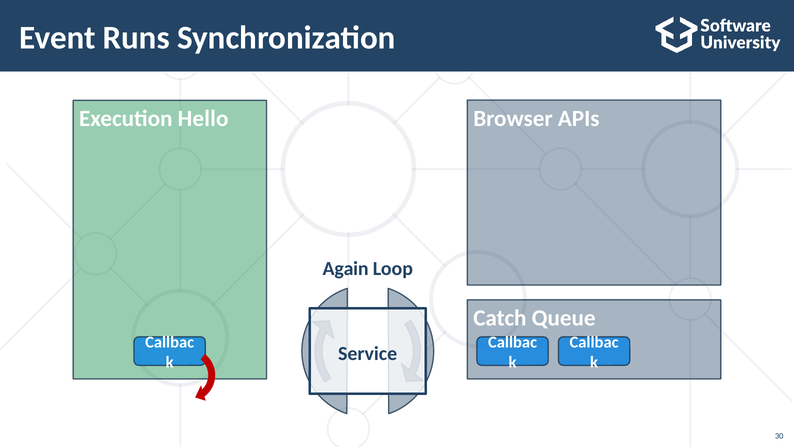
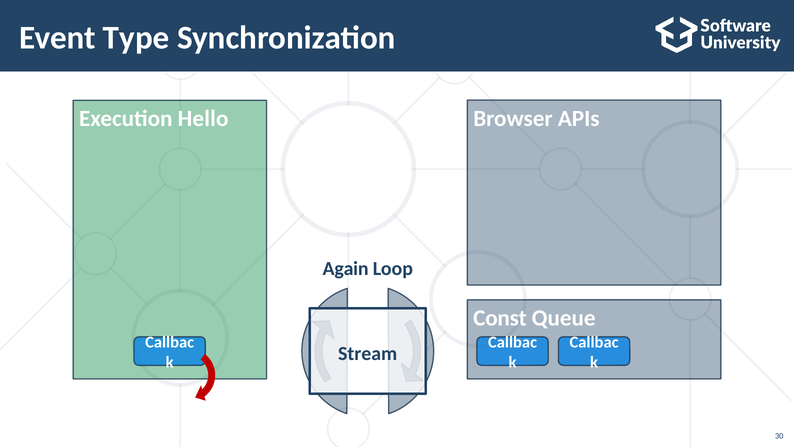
Runs: Runs -> Type
Catch: Catch -> Const
Service: Service -> Stream
